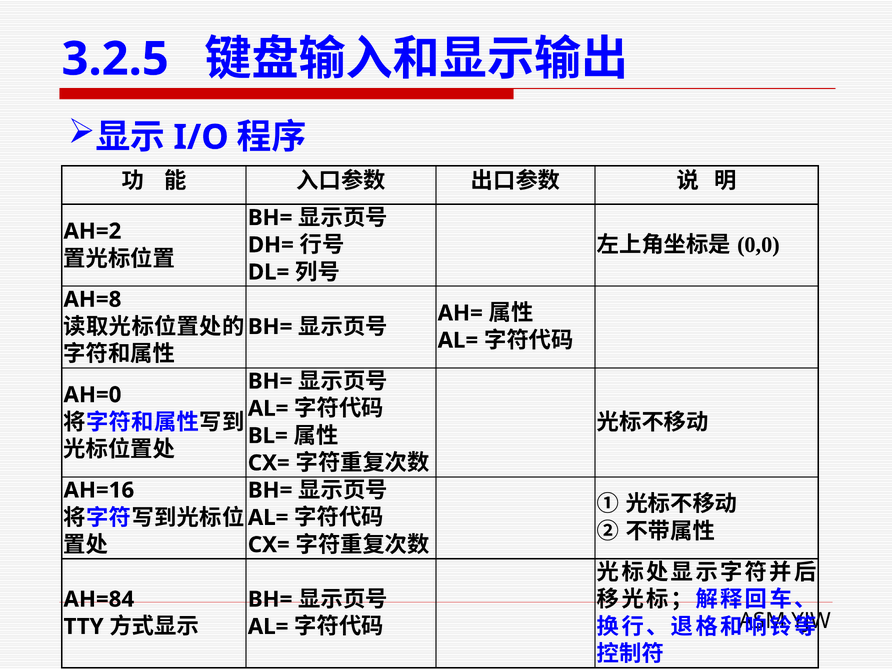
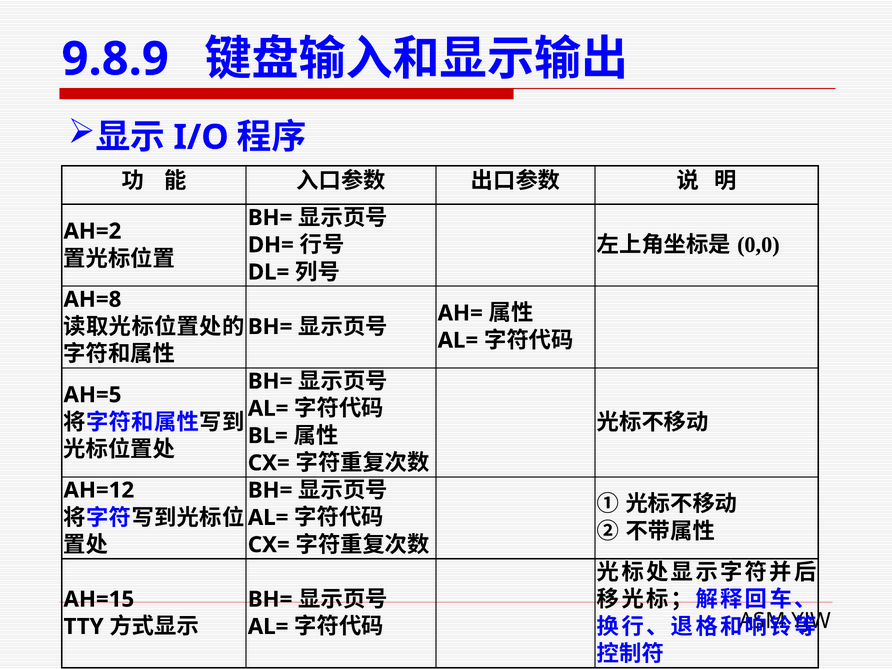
3.2.5: 3.2.5 -> 9.8.9
AH=0: AH=0 -> AH=5
AH=16: AH=16 -> AH=12
AH=84: AH=84 -> AH=15
